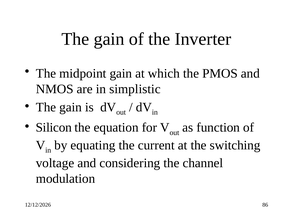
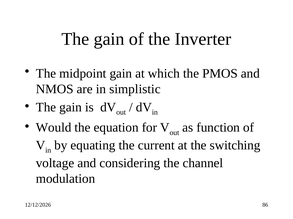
Silicon: Silicon -> Would
